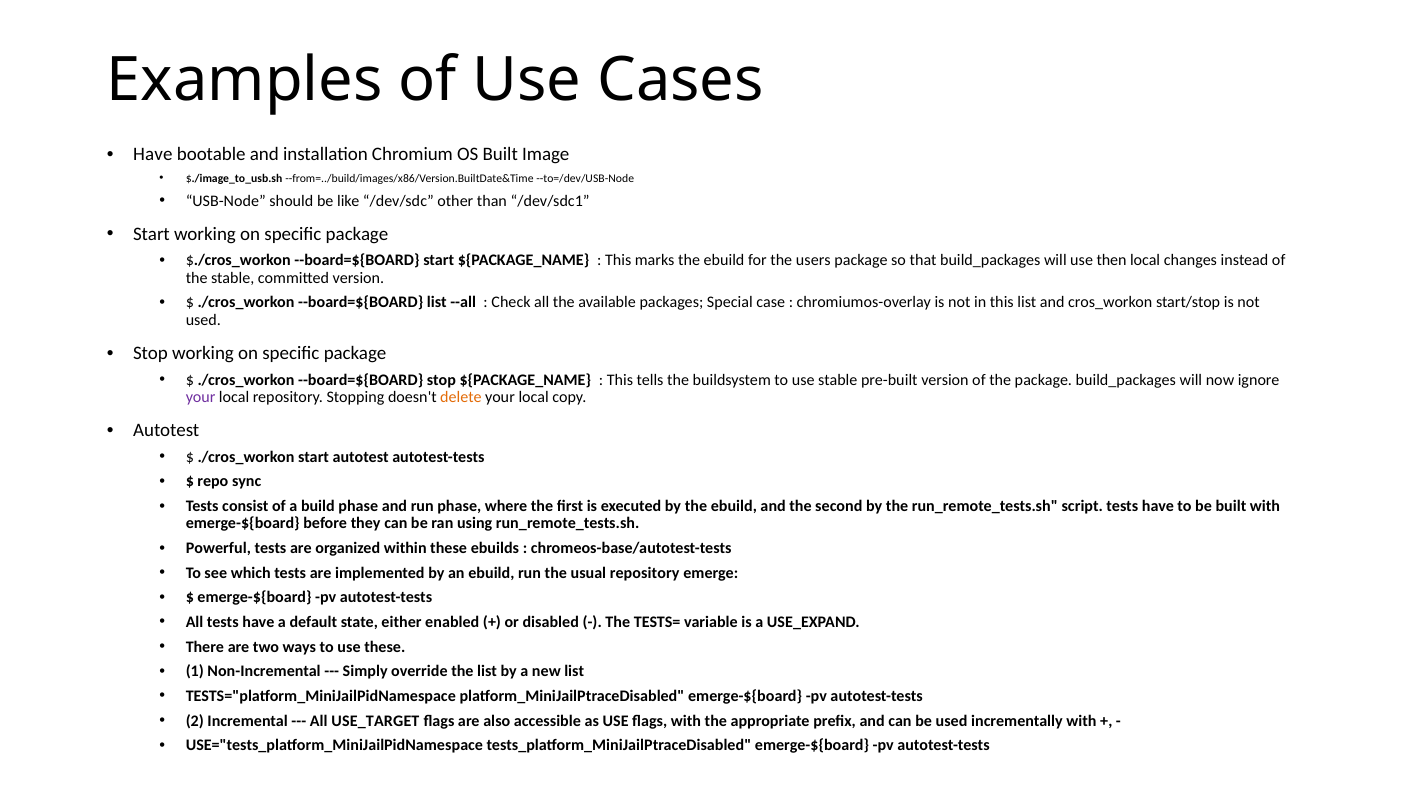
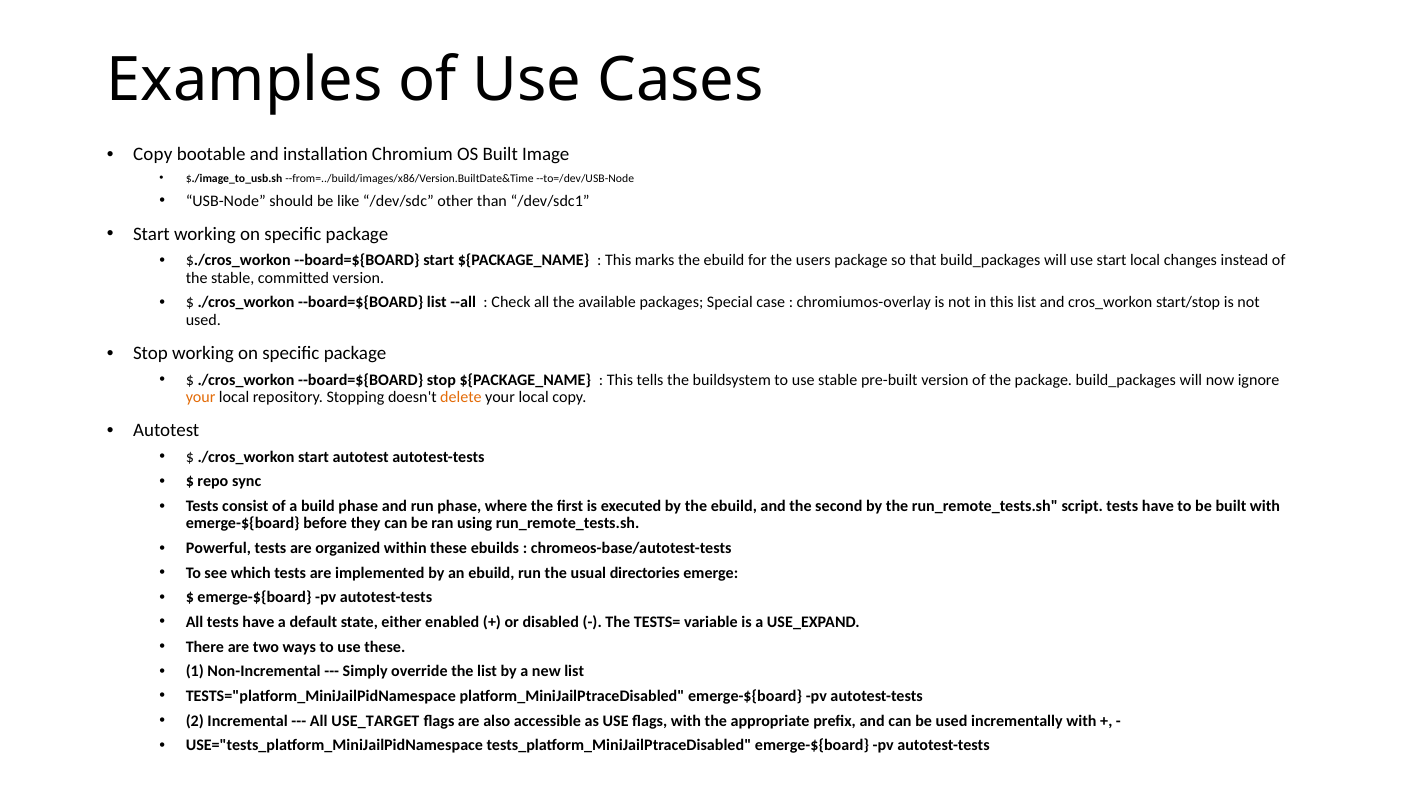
Have at (153, 155): Have -> Copy
use then: then -> start
your at (201, 397) colour: purple -> orange
usual repository: repository -> directories
